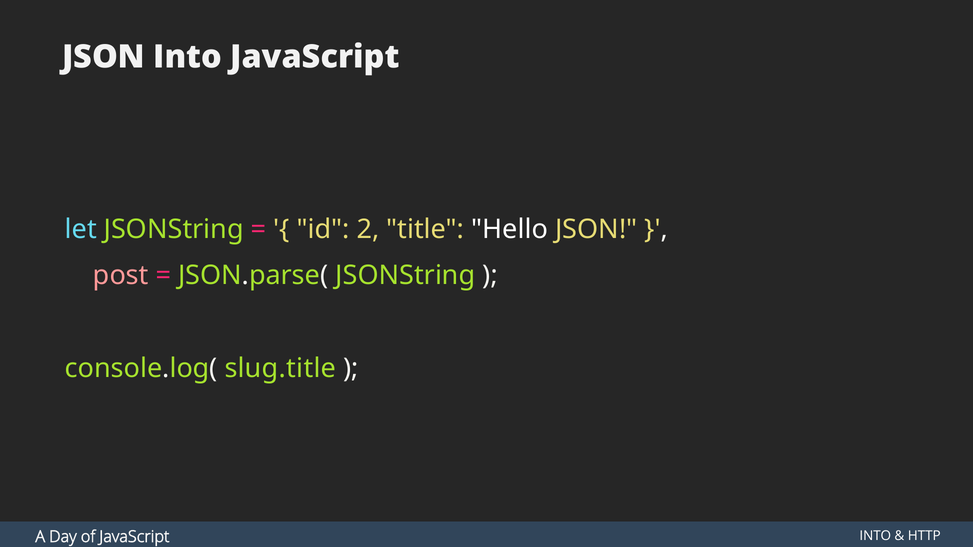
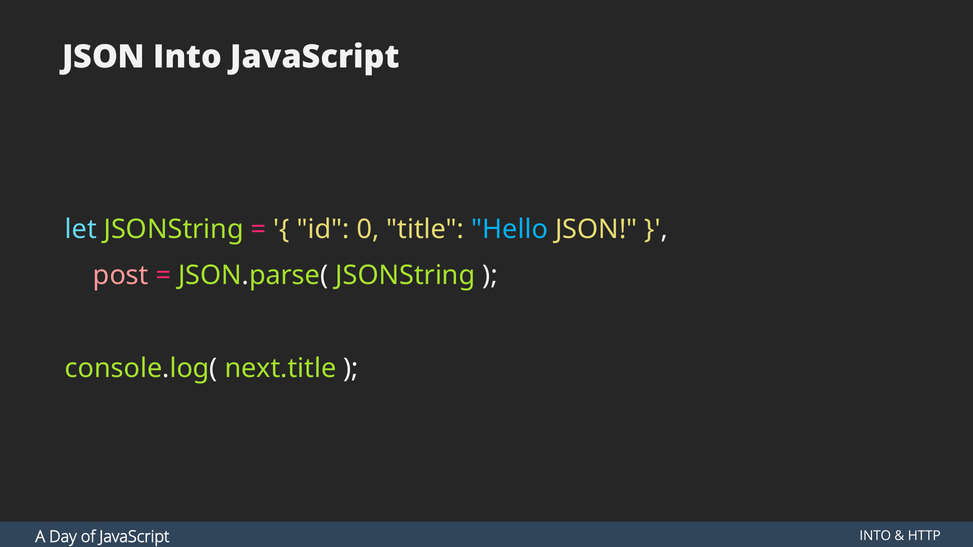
2: 2 -> 0
Hello colour: white -> light blue
slug.title: slug.title -> next.title
